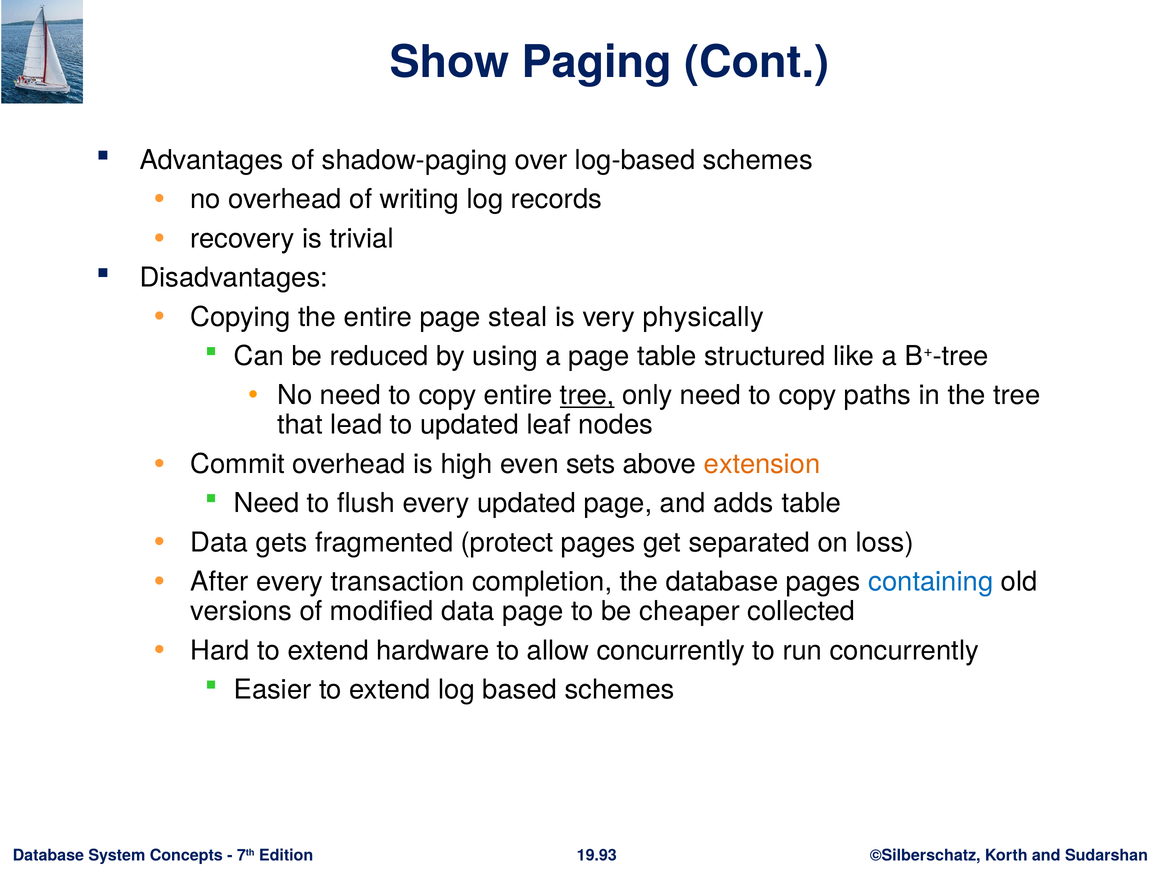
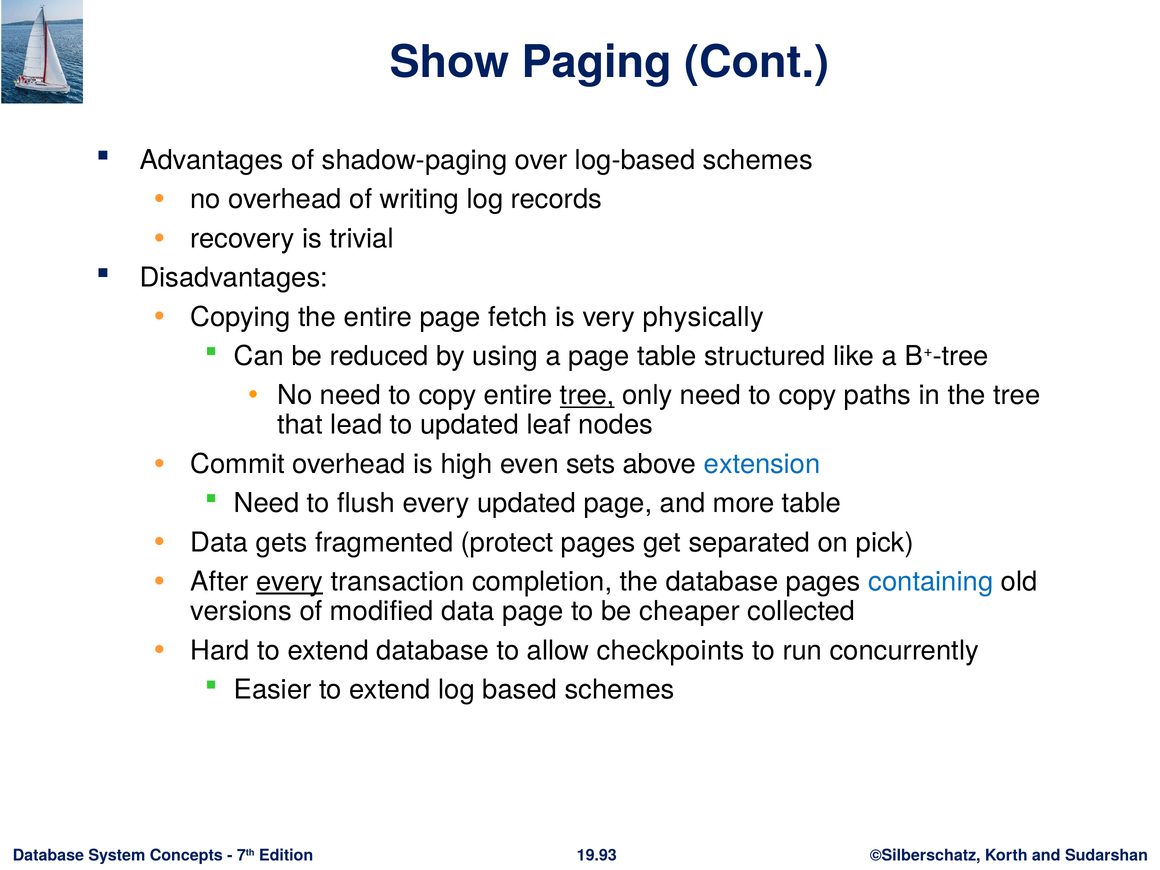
steal: steal -> fetch
extension colour: orange -> blue
adds: adds -> more
loss: loss -> pick
every at (289, 582) underline: none -> present
extend hardware: hardware -> database
allow concurrently: concurrently -> checkpoints
